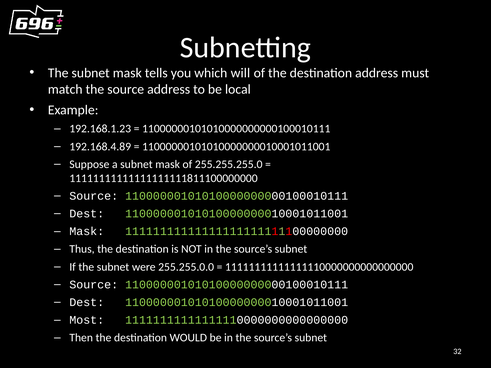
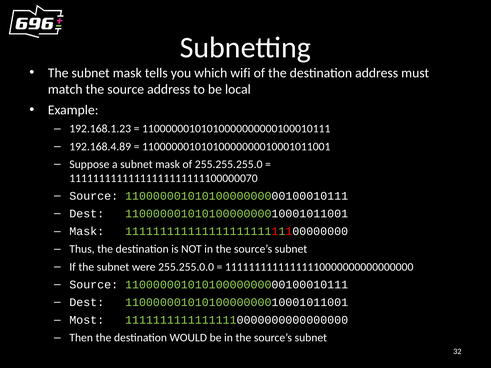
will: will -> wifi
11111111111111111111811100000000: 11111111111111111111811100000000 -> 11111111111111111111111100000070
